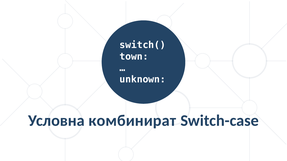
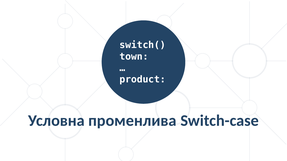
unknown: unknown -> product
комбинират: комбинират -> променлива
